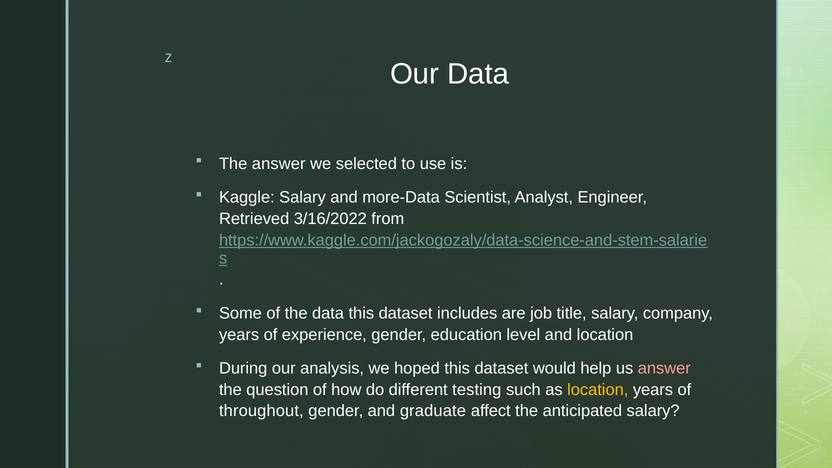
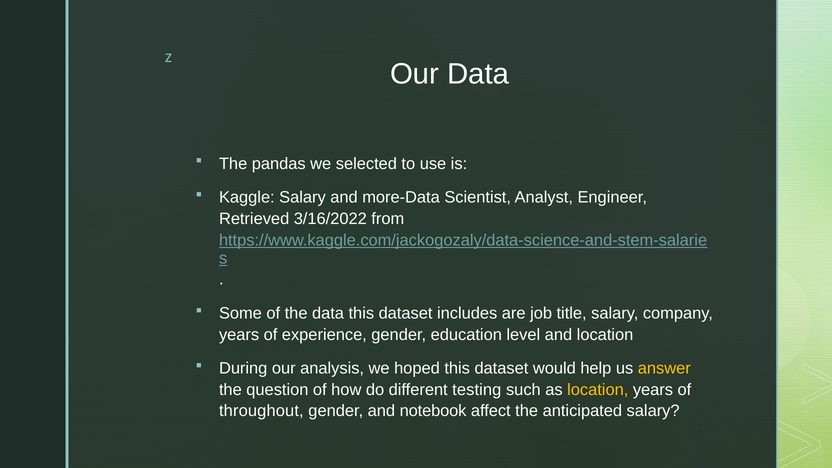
The answer: answer -> pandas
answer at (664, 368) colour: pink -> yellow
graduate: graduate -> notebook
